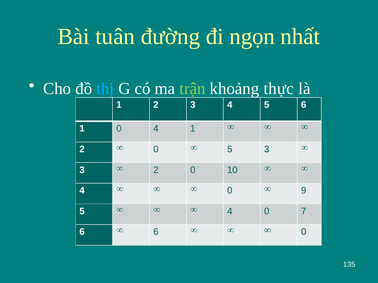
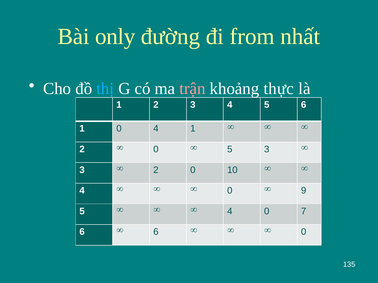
tuân: tuân -> only
ngọn: ngọn -> from
trận colour: light green -> pink
